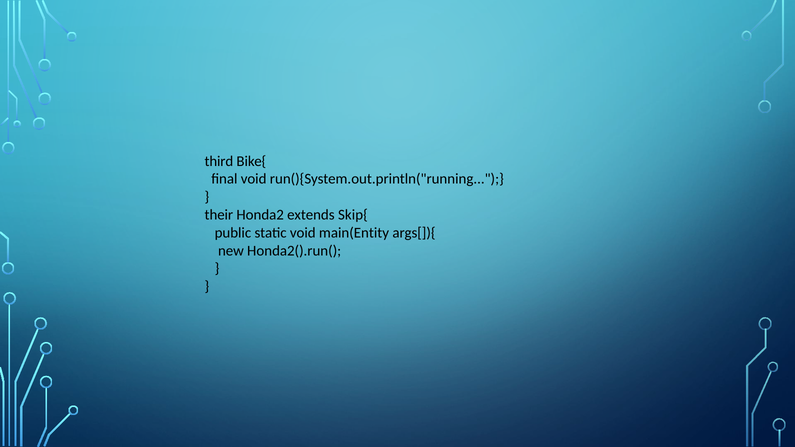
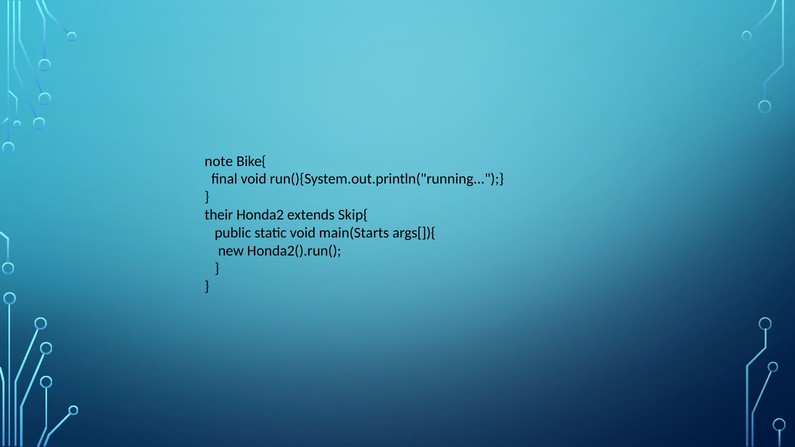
third: third -> note
main(Entity: main(Entity -> main(Starts
